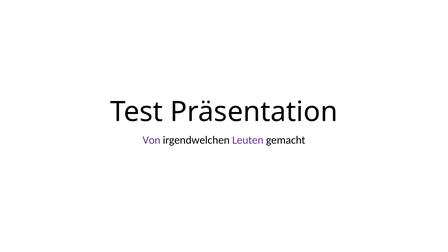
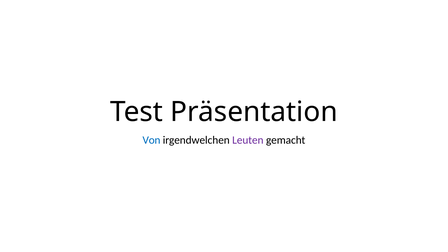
Von colour: purple -> blue
